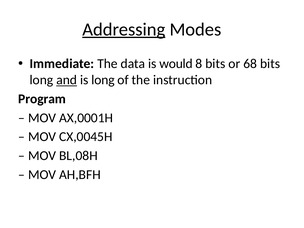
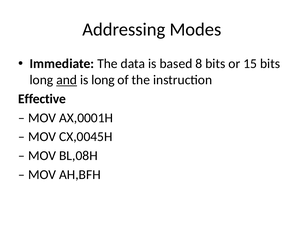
Addressing underline: present -> none
would: would -> based
68: 68 -> 15
Program: Program -> Effective
